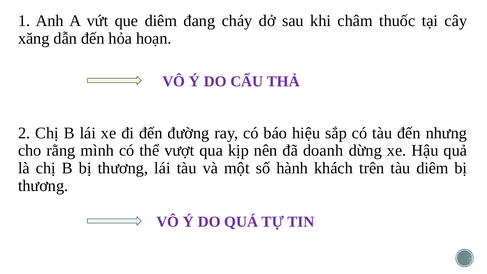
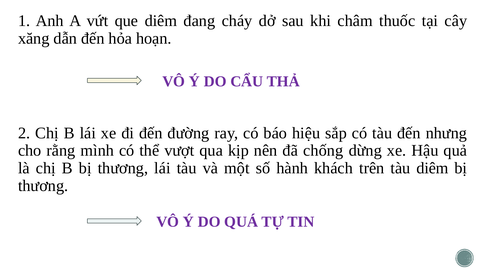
doanh: doanh -> chống
